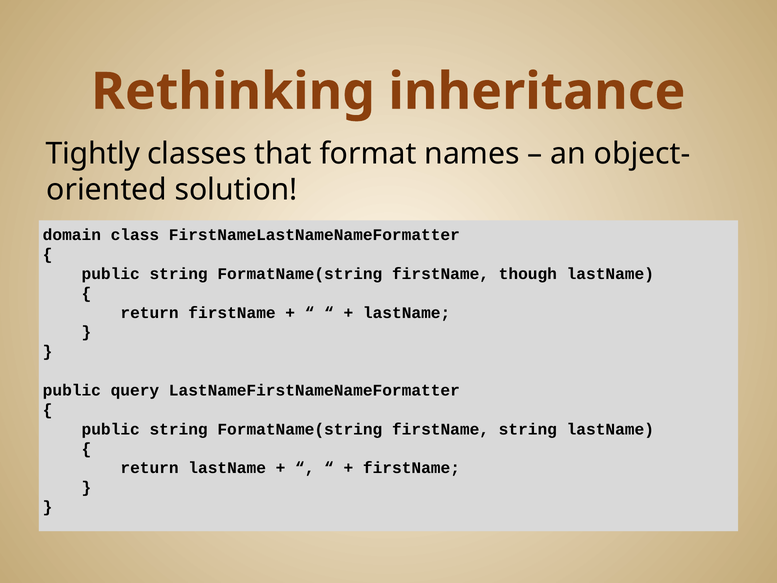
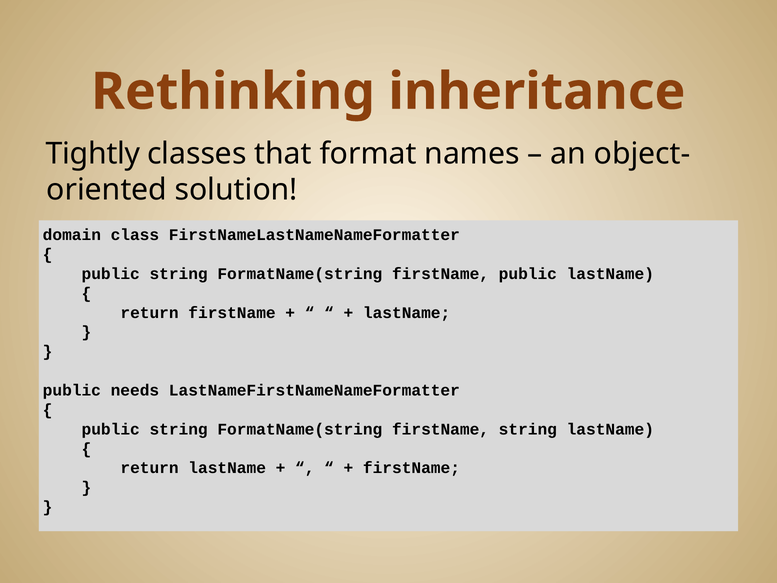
firstName though: though -> public
query: query -> needs
